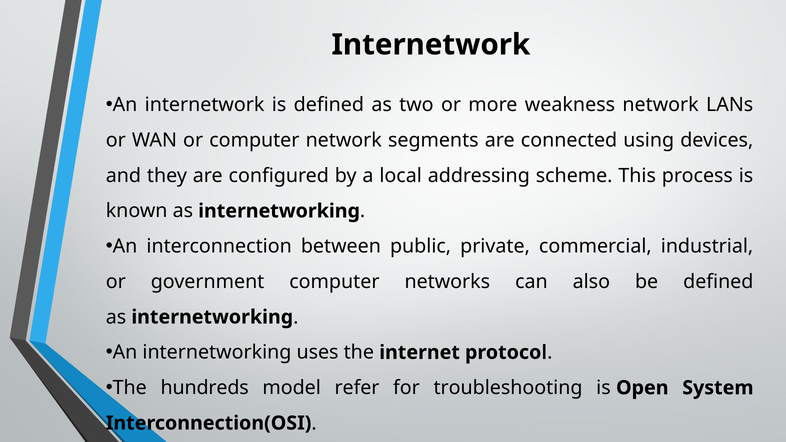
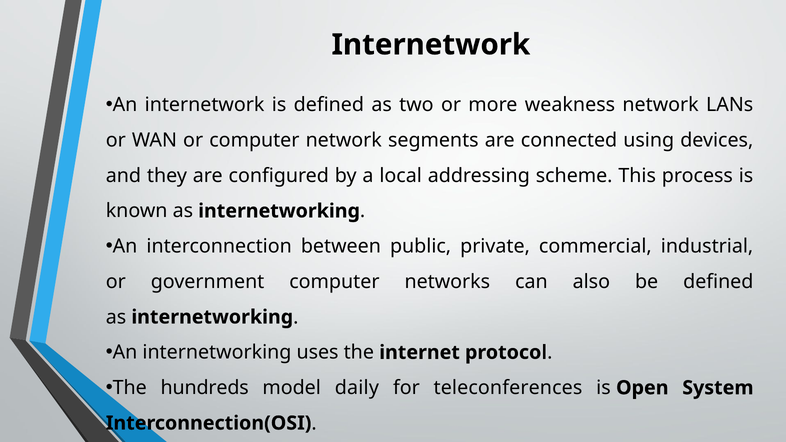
refer: refer -> daily
troubleshooting: troubleshooting -> teleconferences
